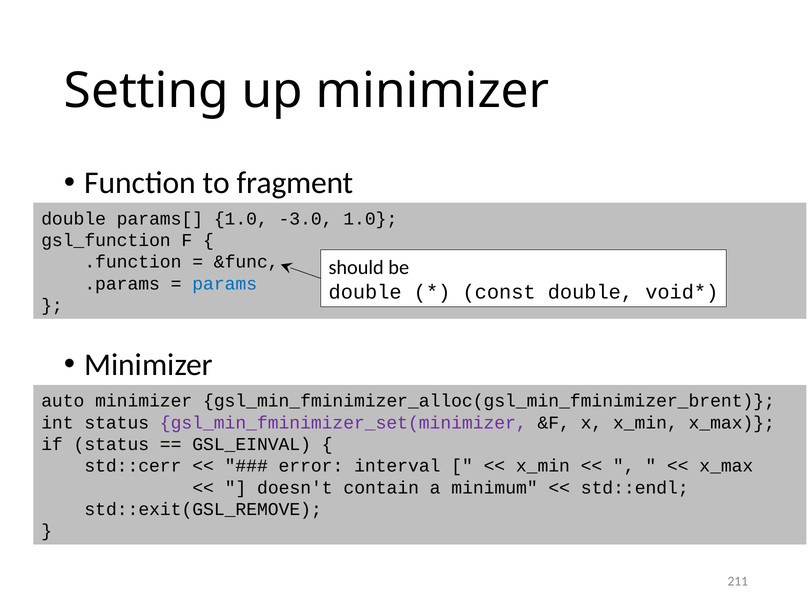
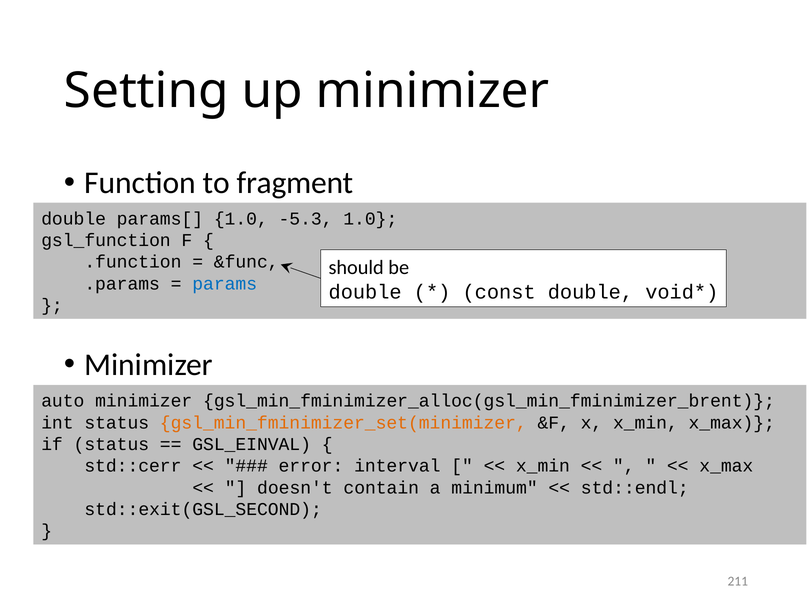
-3.0: -3.0 -> -5.3
gsl_min_fminimizer_set(minimizer colour: purple -> orange
std::exit(GSL_REMOVE: std::exit(GSL_REMOVE -> std::exit(GSL_SECOND
